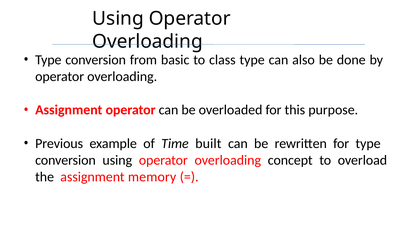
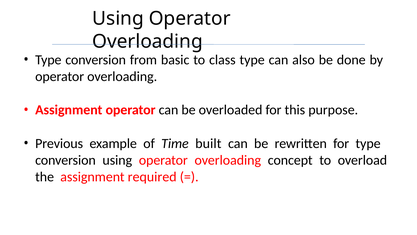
memory: memory -> required
